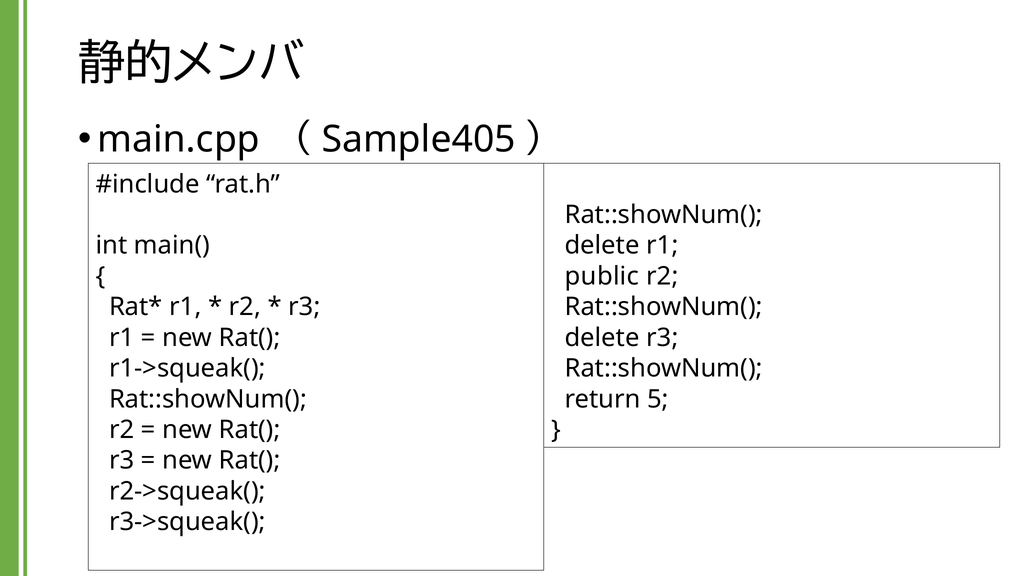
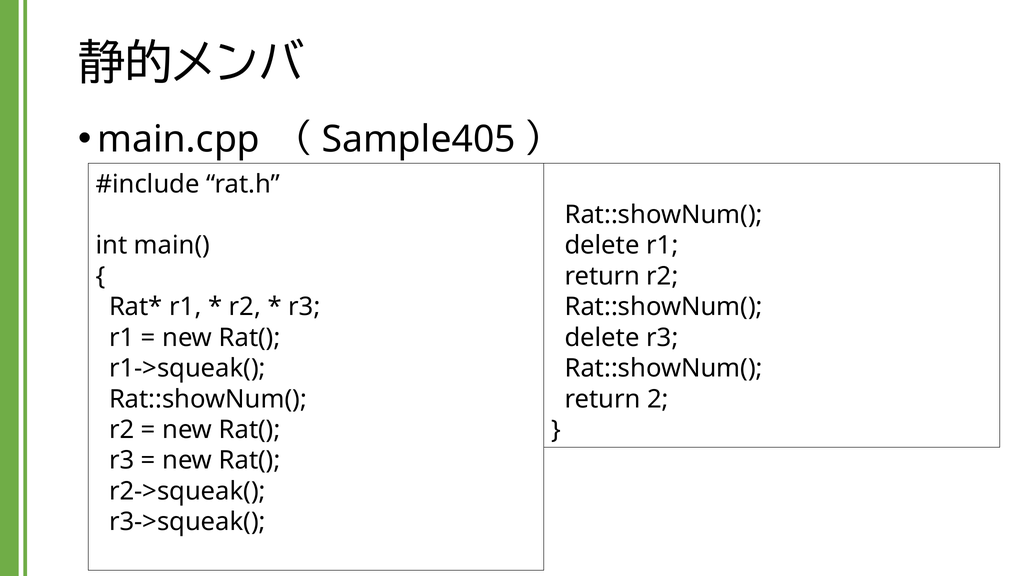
public at (602, 277): public -> return
5: 5 -> 2
